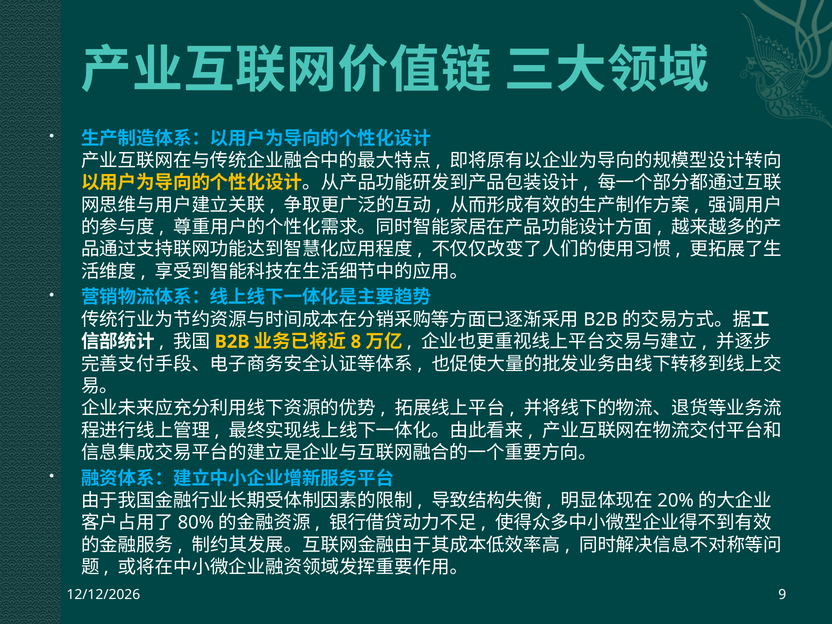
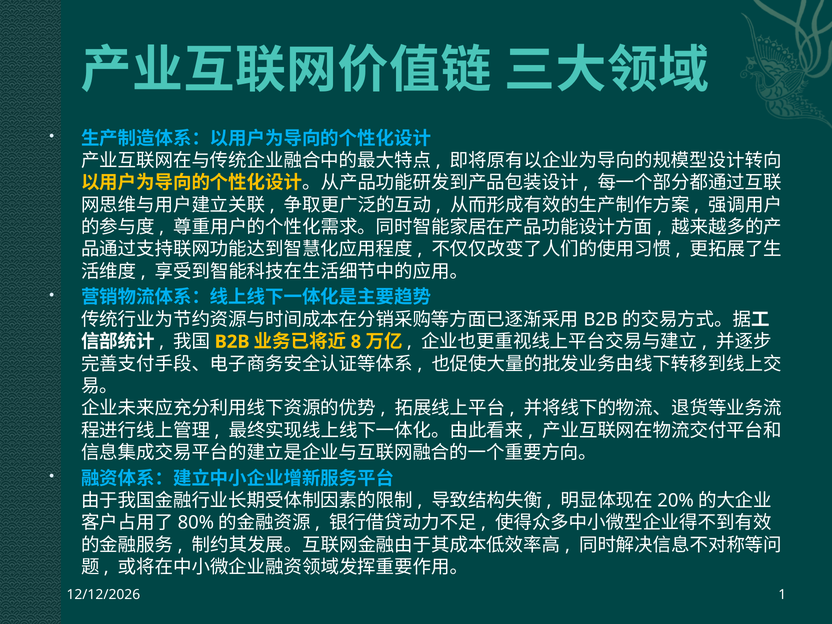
9: 9 -> 1
